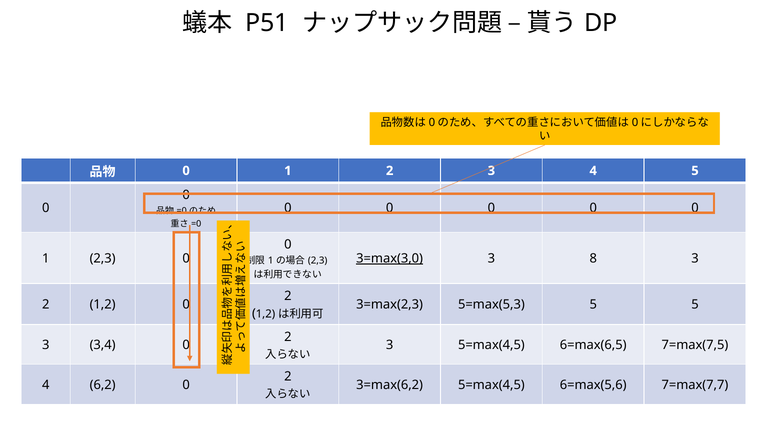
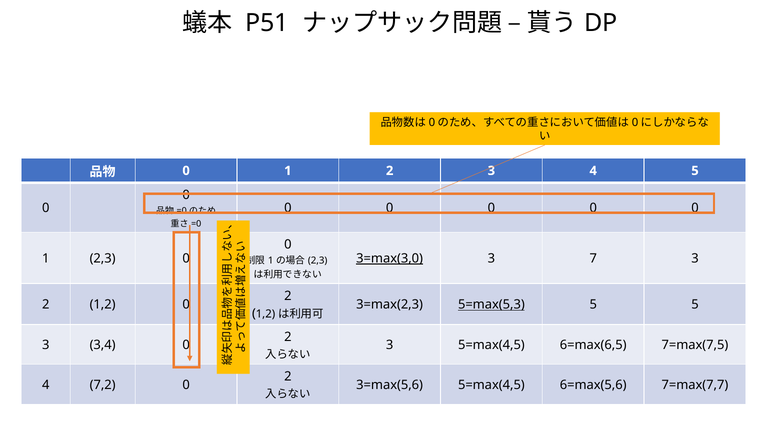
8: 8 -> 7
5=max(5,3 underline: none -> present
6,2: 6,2 -> 7,2
3=max(6,2: 3=max(6,2 -> 3=max(5,6
